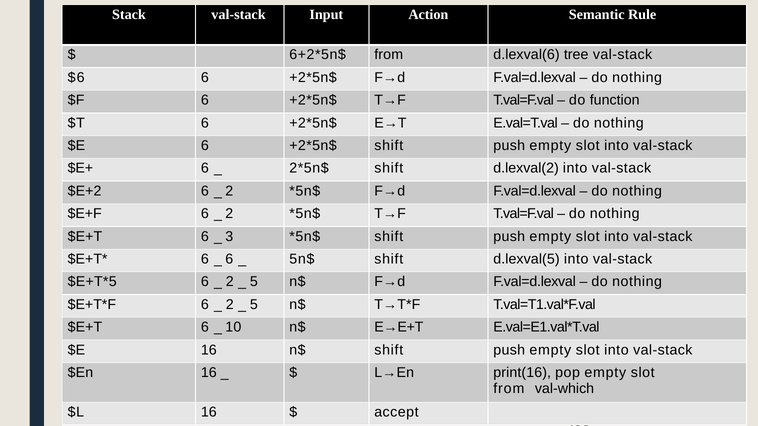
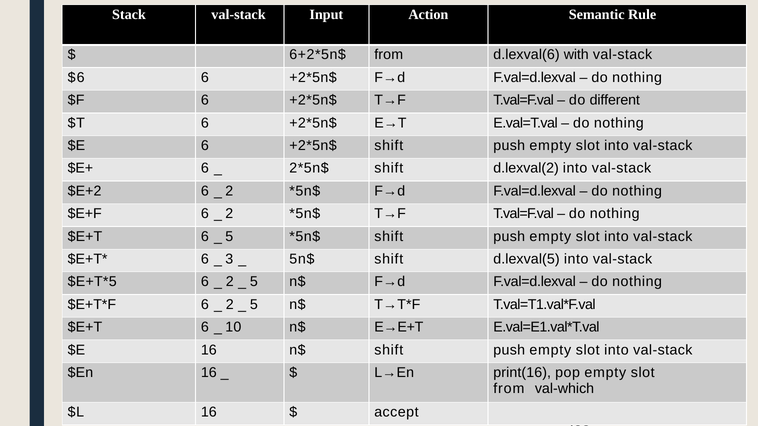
tree: tree -> with
function: function -> different
3 at (229, 237): 3 -> 5
6 at (229, 259): 6 -> 3
